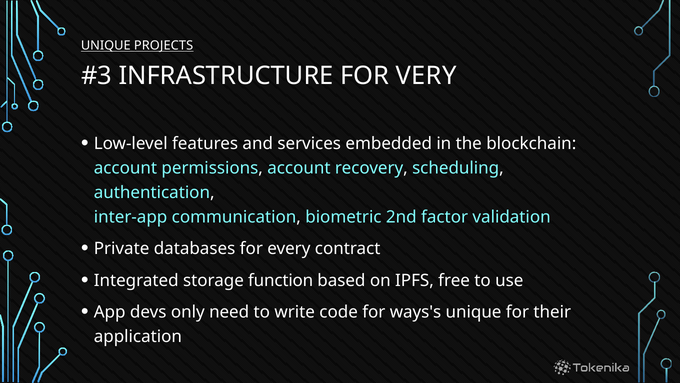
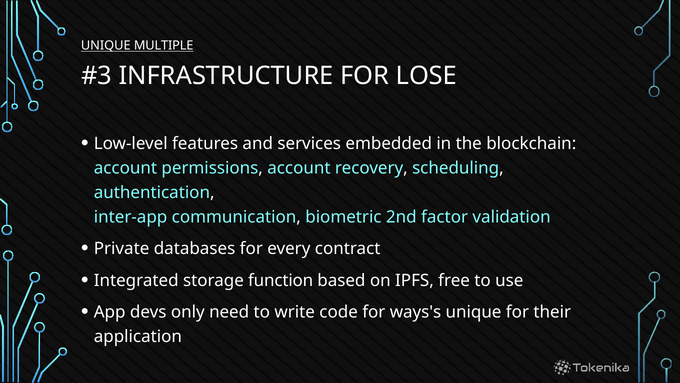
PROJECTS: PROJECTS -> MULTIPLE
VERY: VERY -> LOSE
